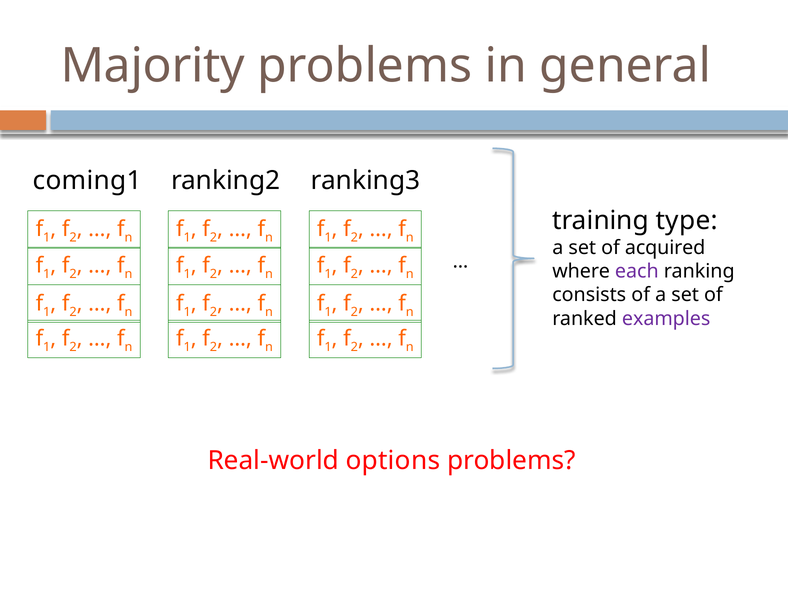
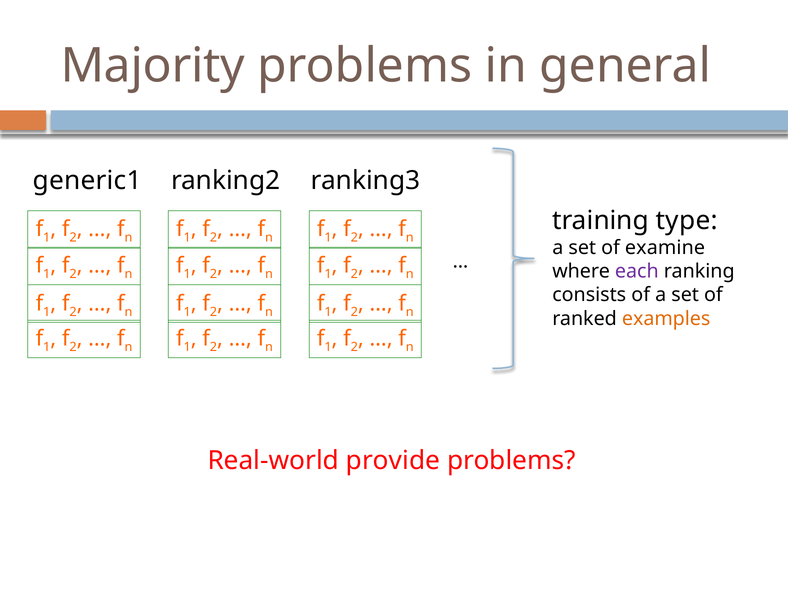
coming1: coming1 -> generic1
acquired: acquired -> examine
examples colour: purple -> orange
options: options -> provide
